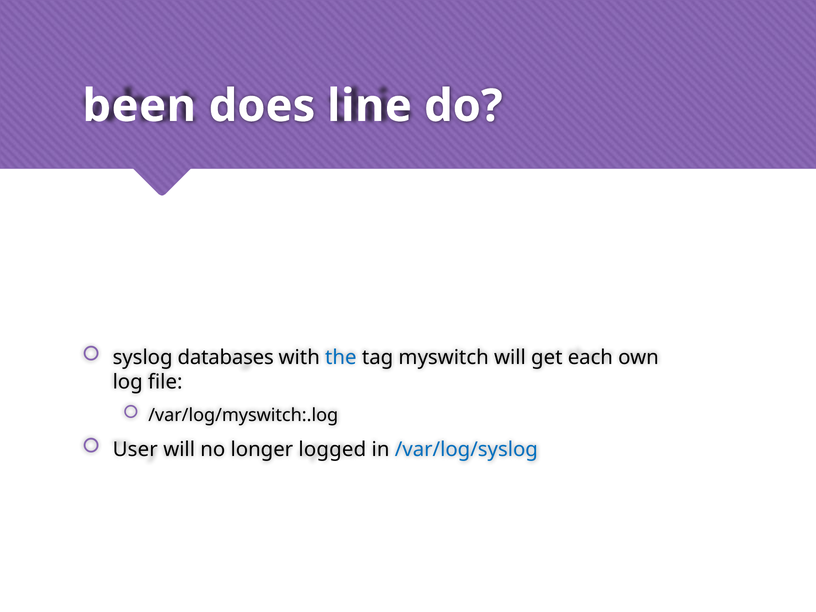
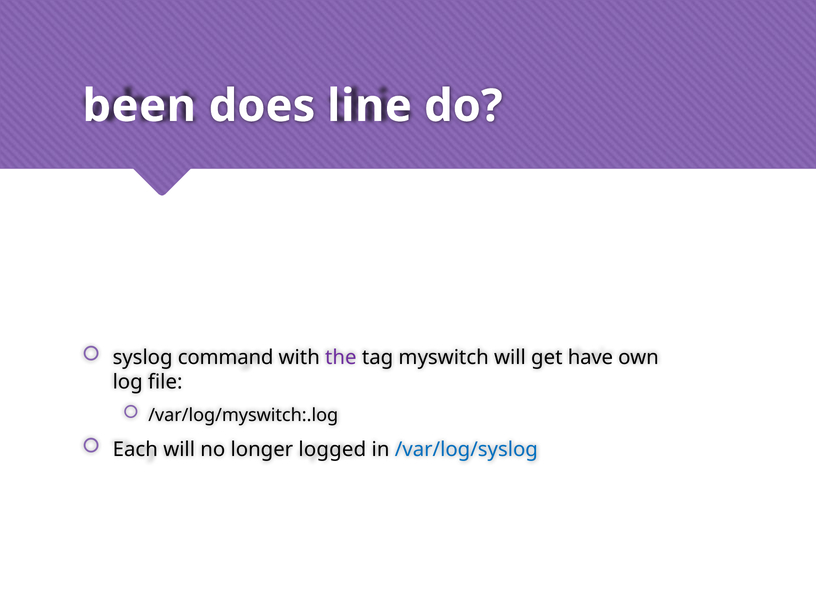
databases: databases -> command
the colour: blue -> purple
each: each -> have
User: User -> Each
